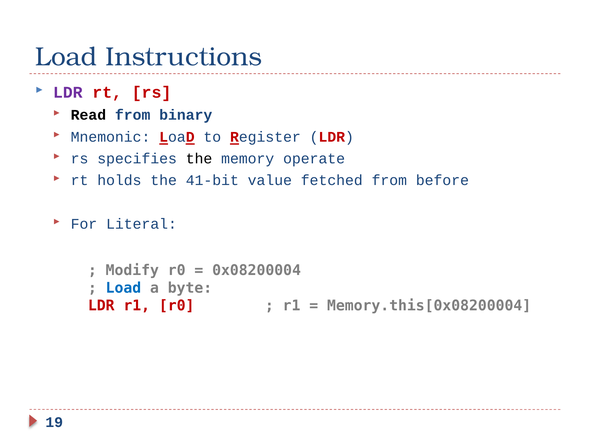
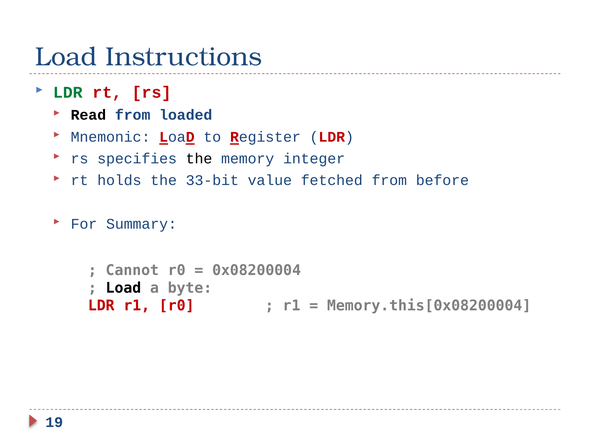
LDR at (68, 93) colour: purple -> green
binary: binary -> loaded
operate: operate -> integer
41-bit: 41-bit -> 33-bit
Literal: Literal -> Summary
Modify: Modify -> Cannot
Load at (123, 288) colour: blue -> black
